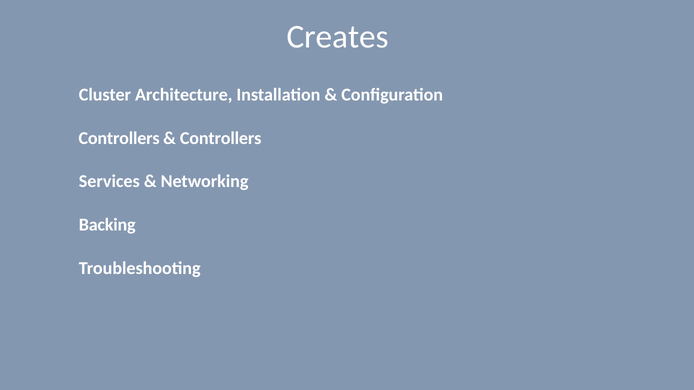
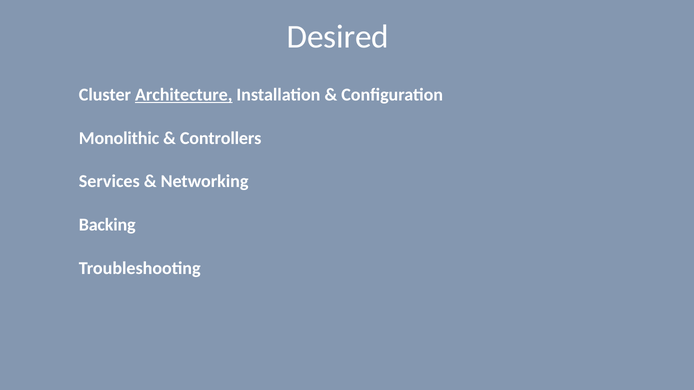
Creates: Creates -> Desired
Architecture underline: none -> present
Controllers at (119, 138): Controllers -> Monolithic
